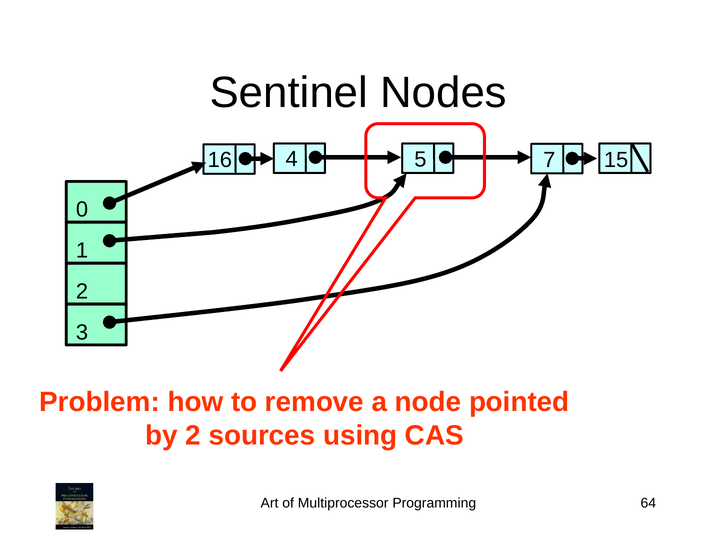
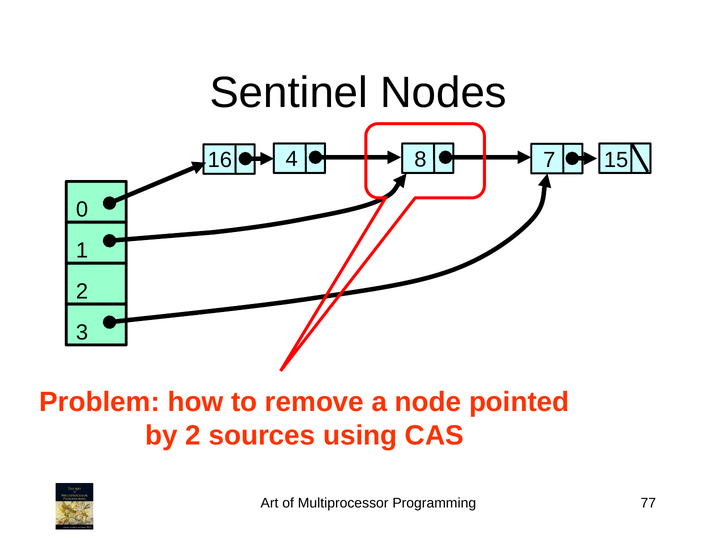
5: 5 -> 8
64: 64 -> 77
